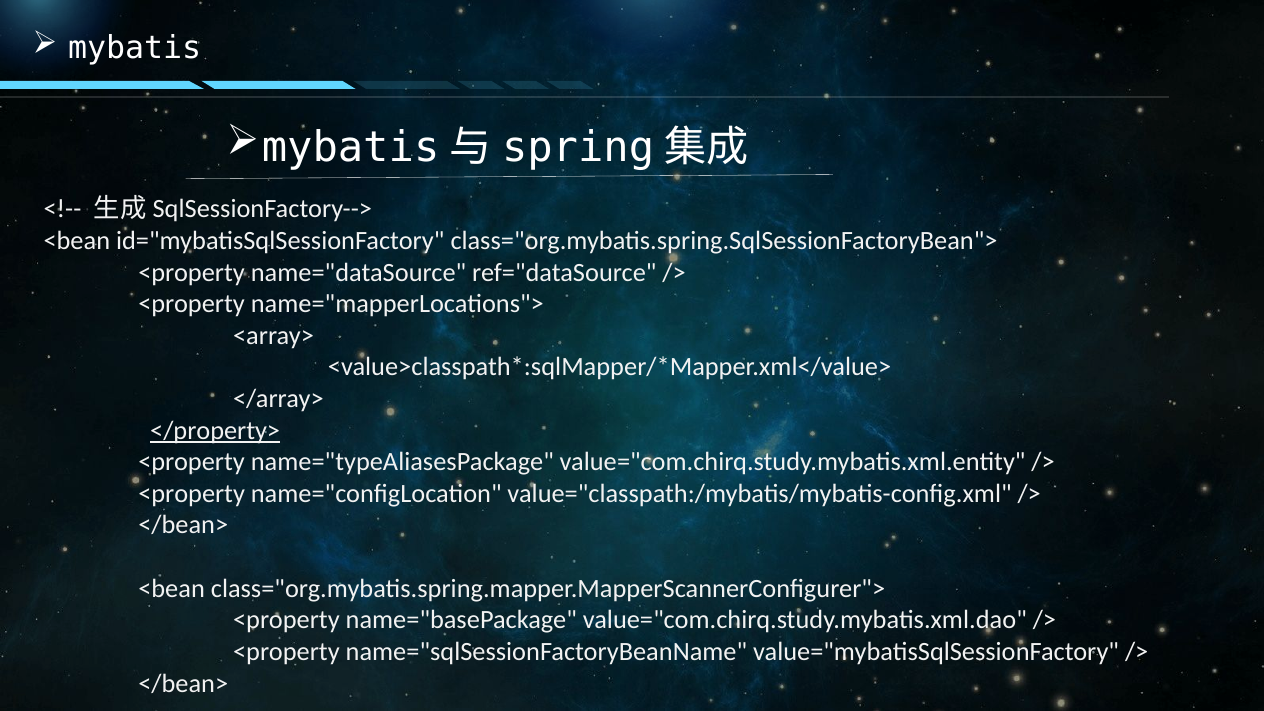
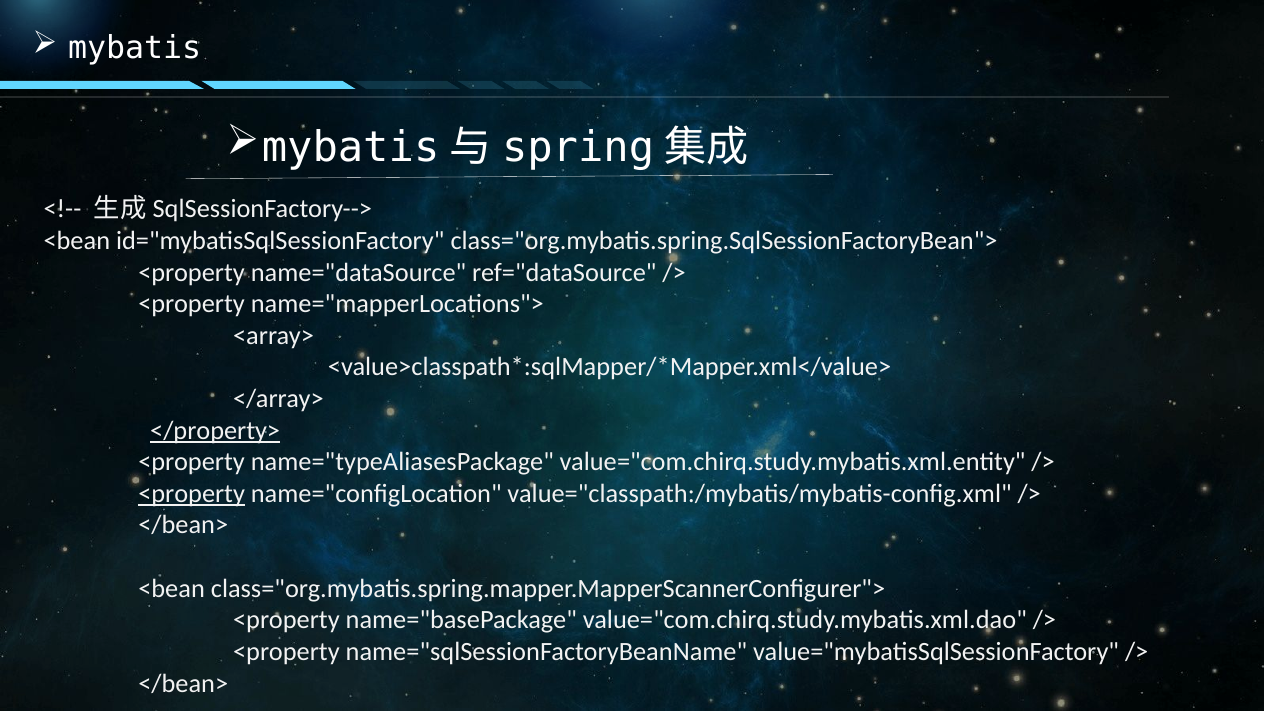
<property at (192, 494) underline: none -> present
